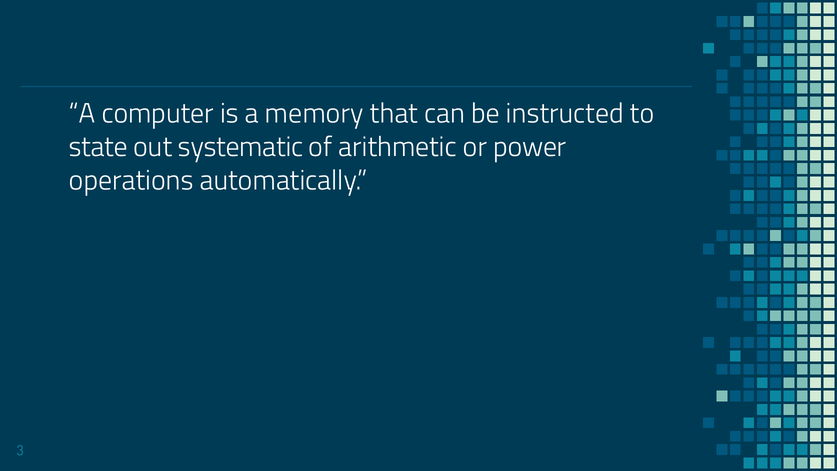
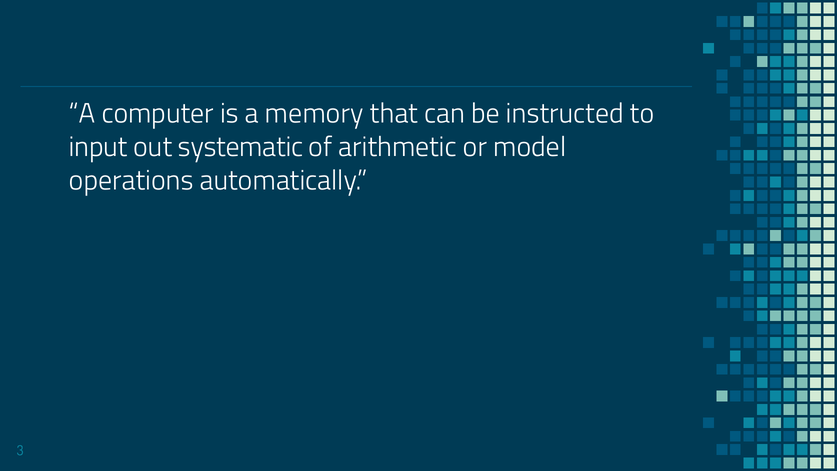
state: state -> input
power: power -> model
